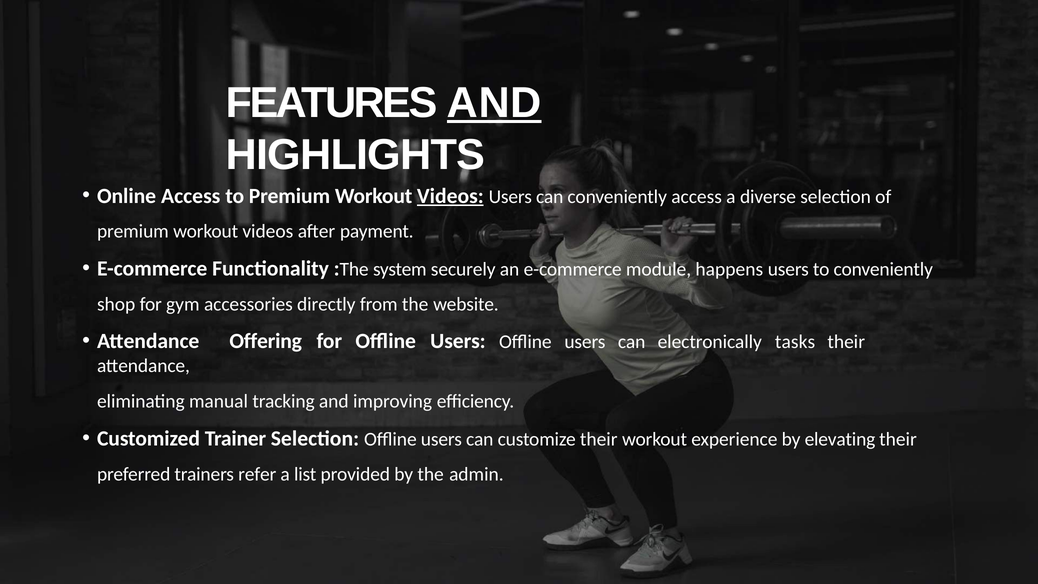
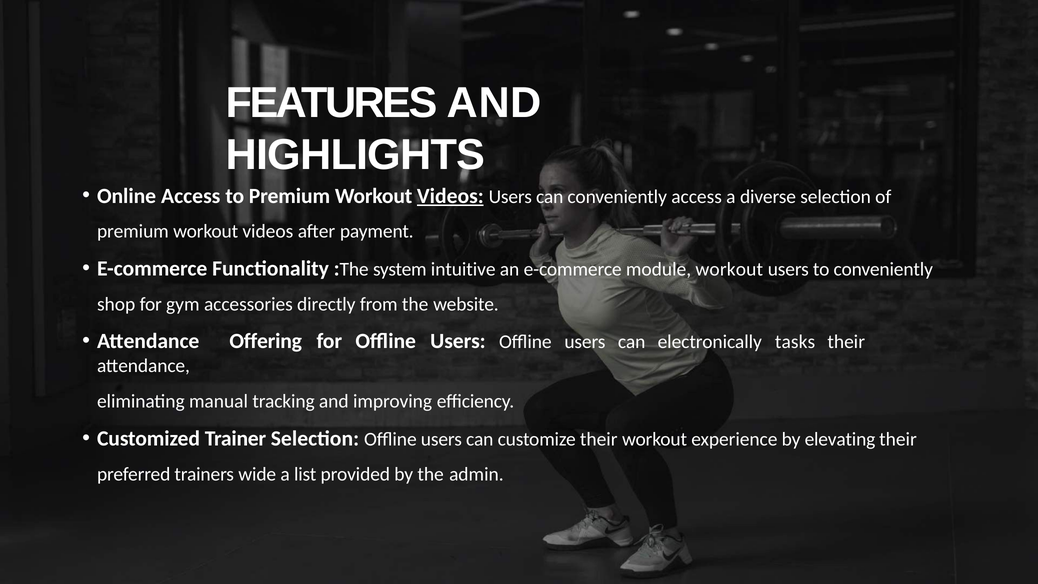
AND at (494, 103) underline: present -> none
securely: securely -> intuitive
module happens: happens -> workout
refer: refer -> wide
